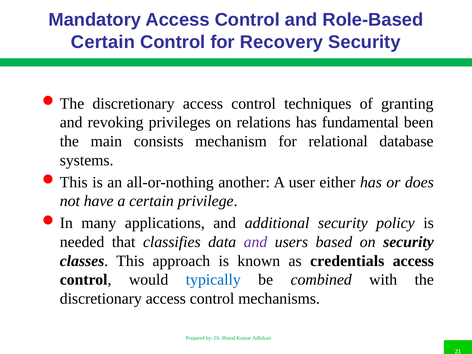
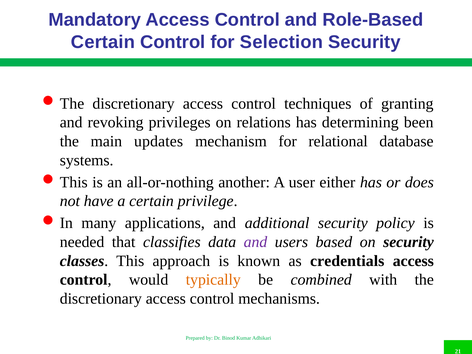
Recovery: Recovery -> Selection
fundamental: fundamental -> determining
consists: consists -> updates
typically colour: blue -> orange
